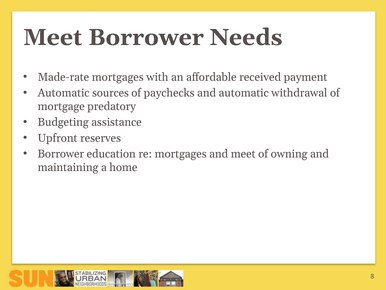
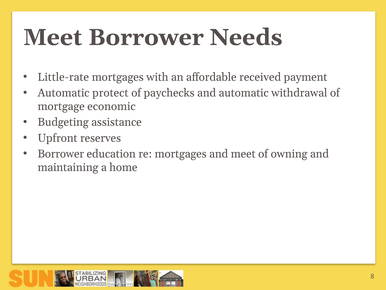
Made-rate: Made-rate -> Little-rate
sources: sources -> protect
predatory: predatory -> economic
